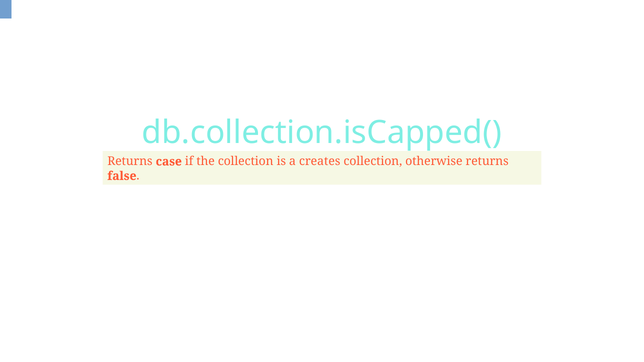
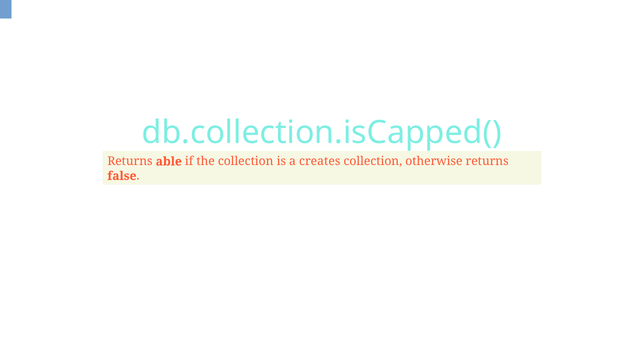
case: case -> able
